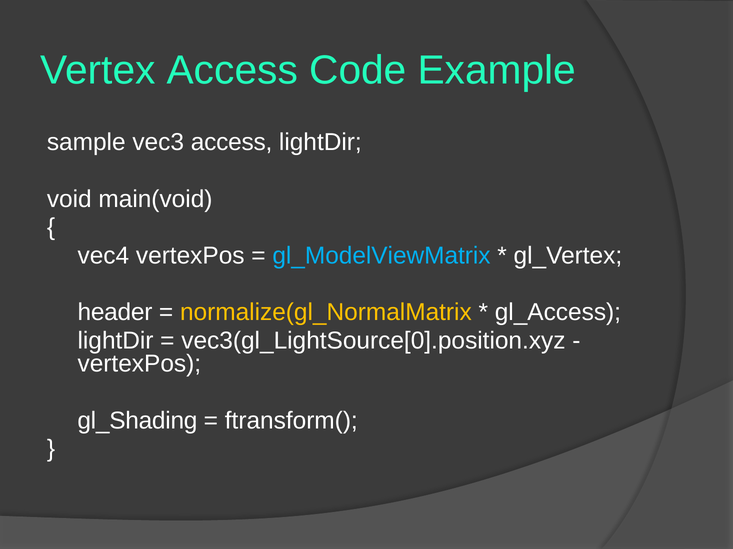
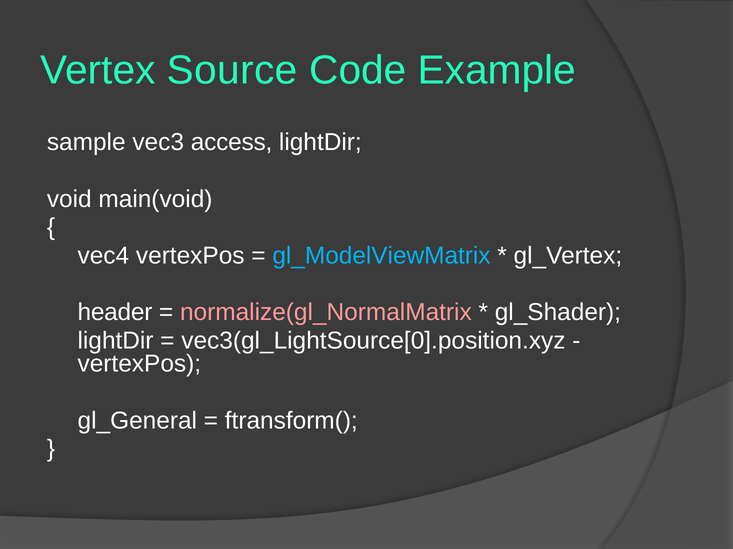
Vertex Access: Access -> Source
normalize(gl_NormalMatrix colour: yellow -> pink
gl_Access: gl_Access -> gl_Shader
gl_Shading: gl_Shading -> gl_General
